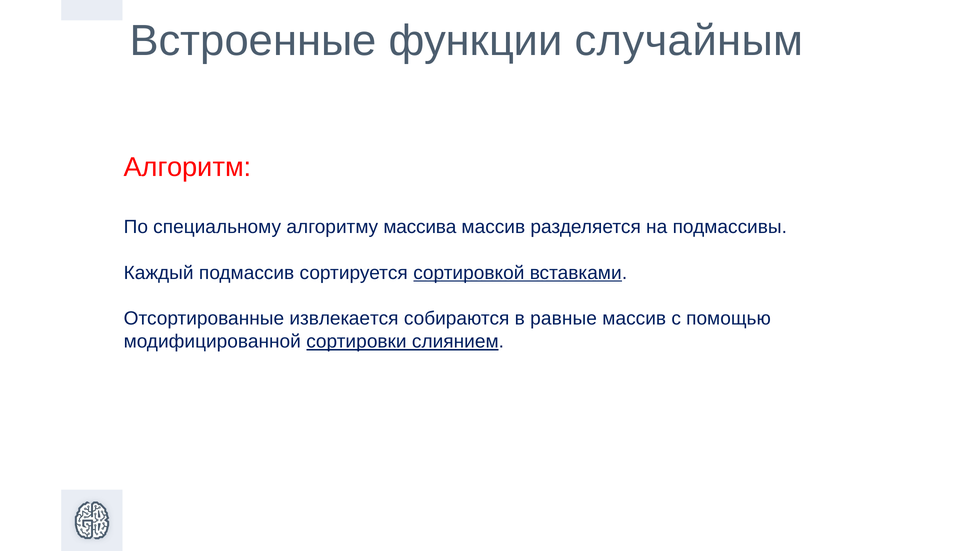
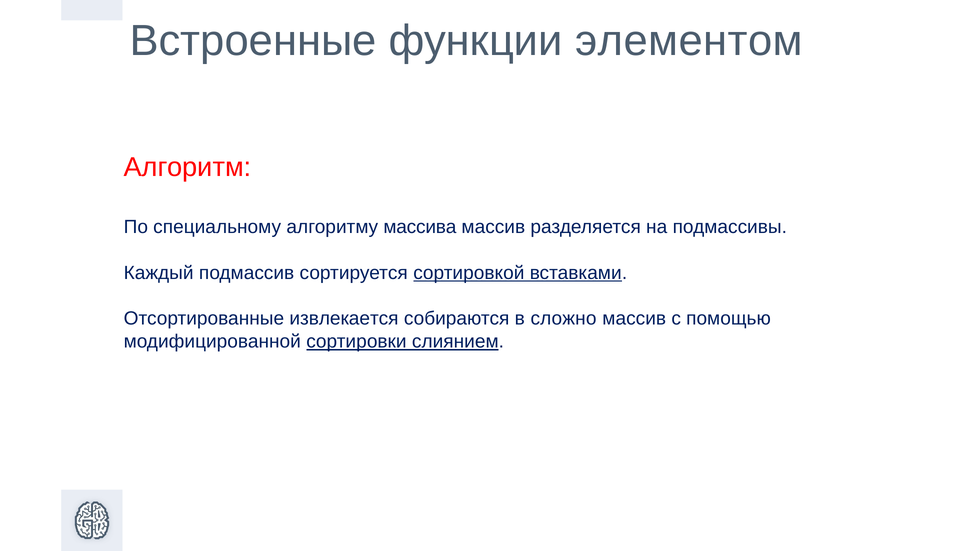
случайным: случайным -> элементом
равные: равные -> сложно
